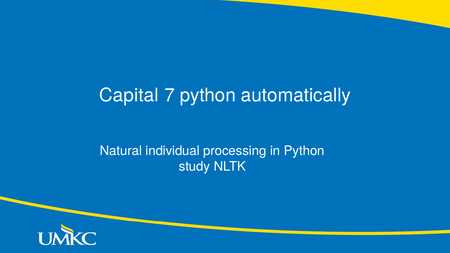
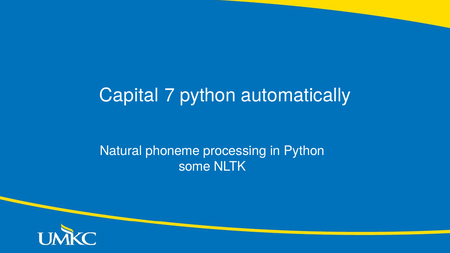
individual: individual -> phoneme
study: study -> some
